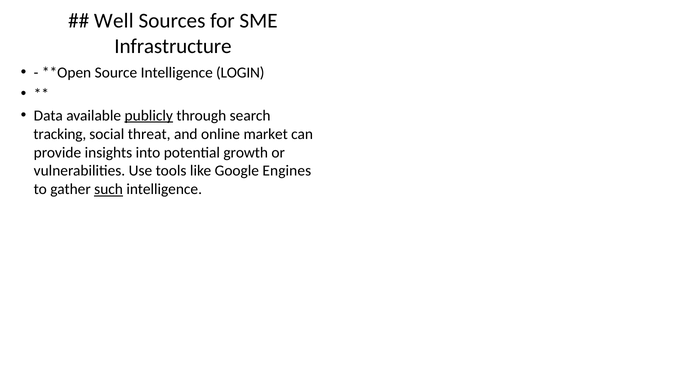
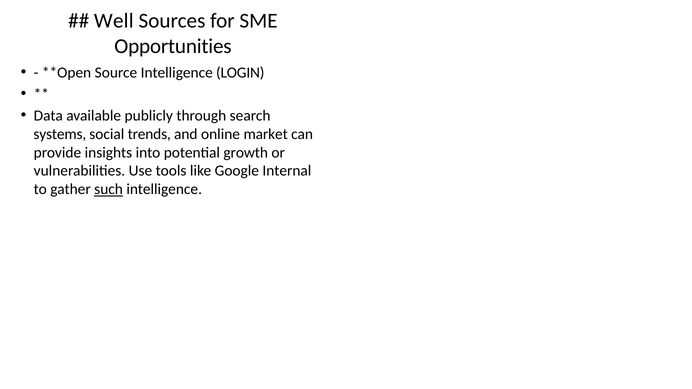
Infrastructure: Infrastructure -> Opportunities
publicly underline: present -> none
tracking: tracking -> systems
threat: threat -> trends
Engines: Engines -> Internal
